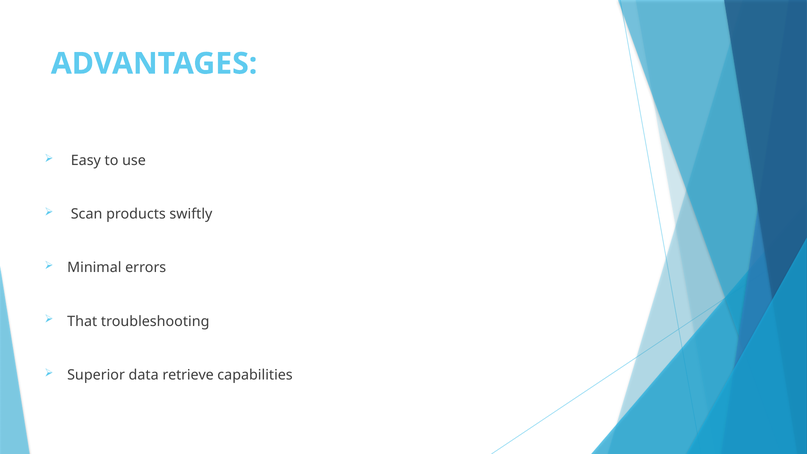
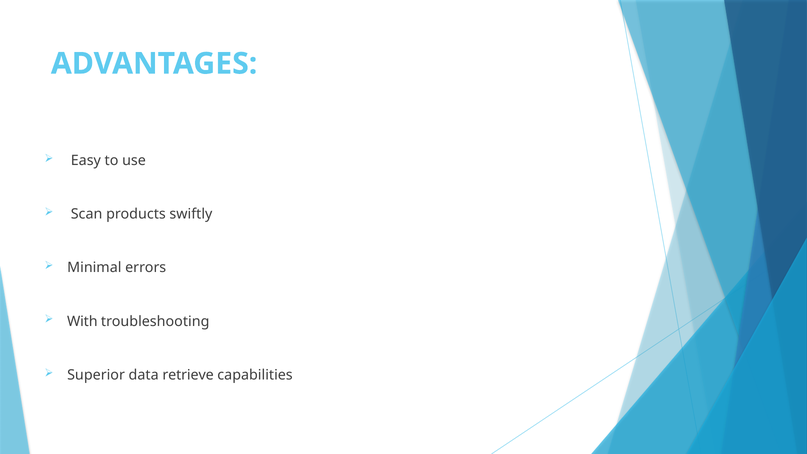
That: That -> With
